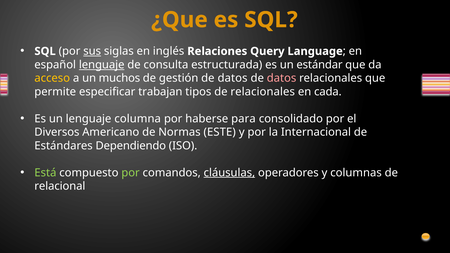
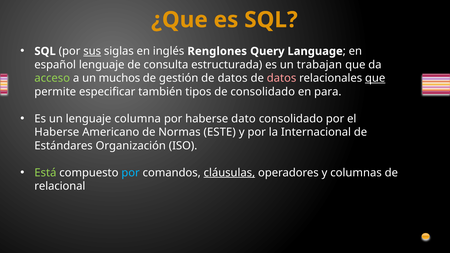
Relaciones: Relaciones -> Renglones
lenguaje at (102, 65) underline: present -> none
estándar: estándar -> trabajan
acceso colour: yellow -> light green
que at (375, 78) underline: none -> present
trabajan: trabajan -> también
de relacionales: relacionales -> consolidado
cada: cada -> para
para: para -> dato
Diversos at (57, 132): Diversos -> Haberse
Dependiendo: Dependiendo -> Organización
por at (131, 173) colour: light green -> light blue
